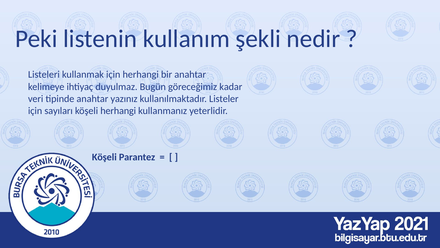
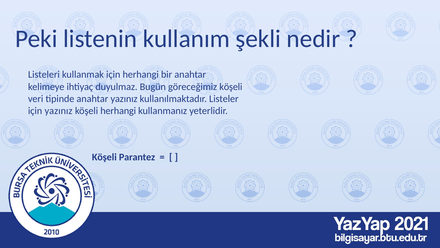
göreceğimiz kadar: kadar -> köşeli
için sayıları: sayıları -> yazınız
